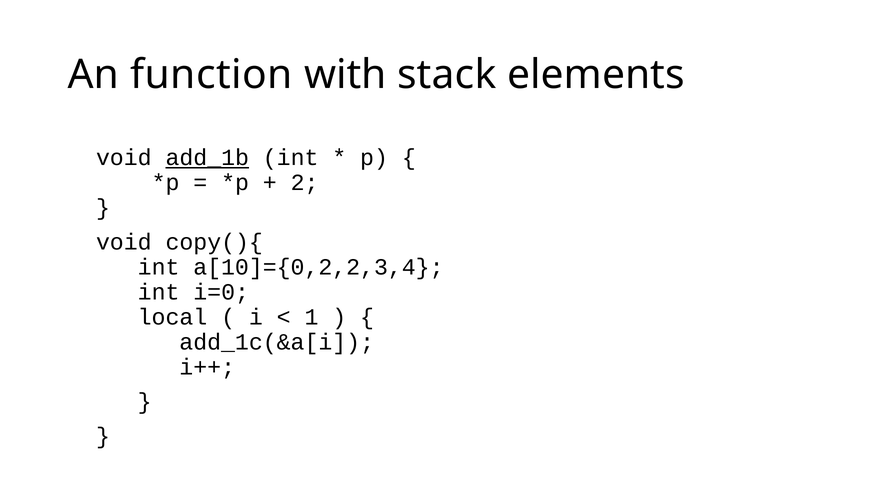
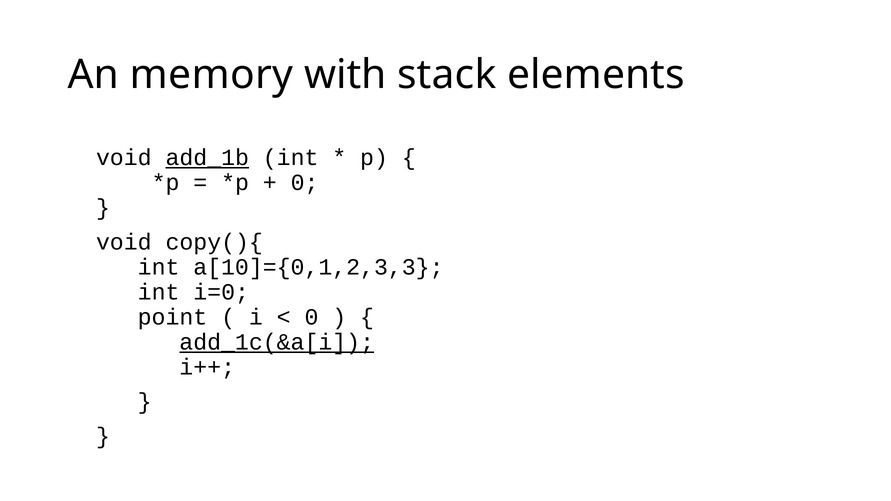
function: function -> memory
2 at (305, 183): 2 -> 0
a[10]={0,2,2,3,4: a[10]={0,2,2,3,4 -> a[10]={0,1,2,3,3
local: local -> point
1 at (312, 317): 1 -> 0
add_1c(&a[i underline: none -> present
